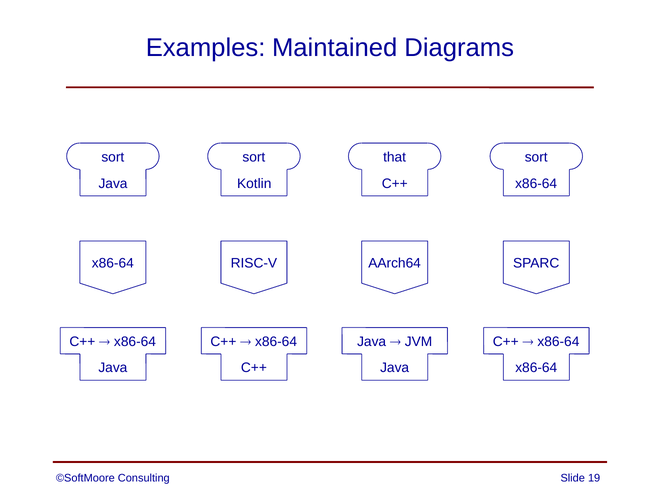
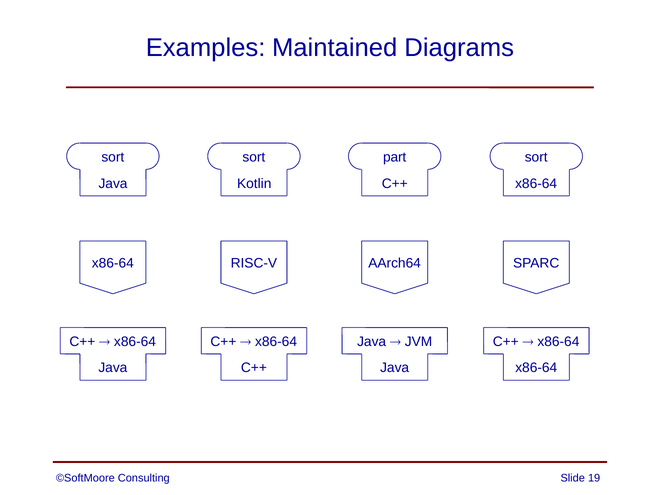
that: that -> part
